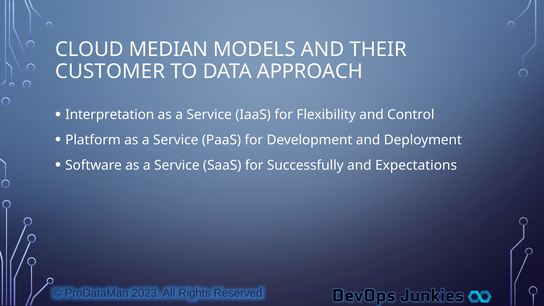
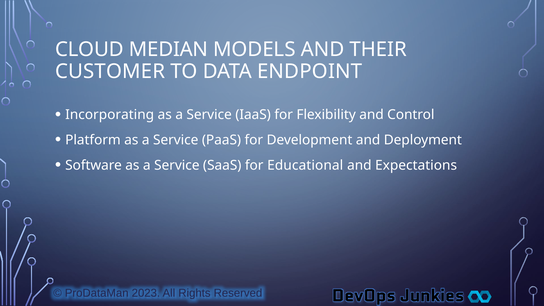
APPROACH: APPROACH -> ENDPOINT
Interpretation: Interpretation -> Incorporating
Successfully: Successfully -> Educational
